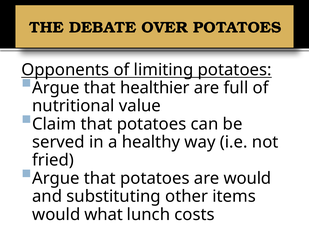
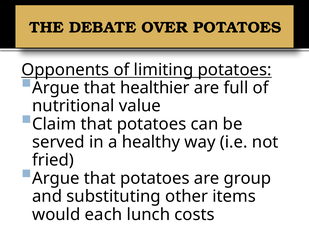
are would: would -> group
what: what -> each
